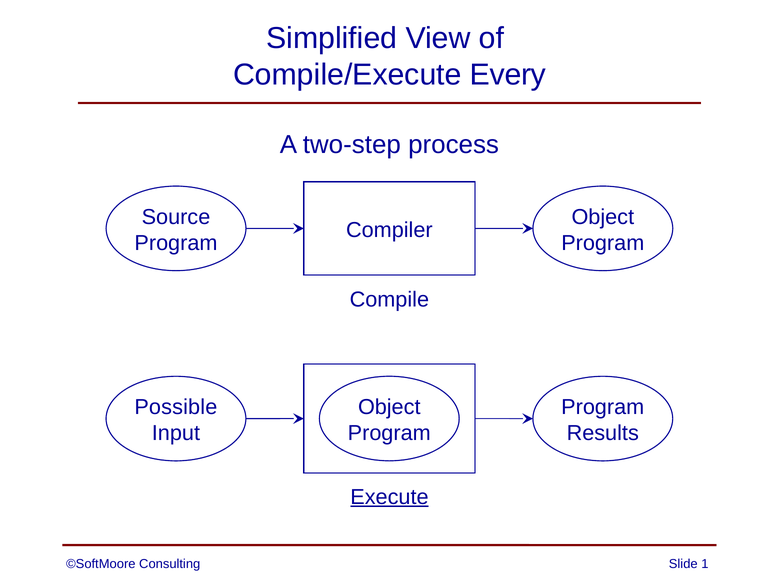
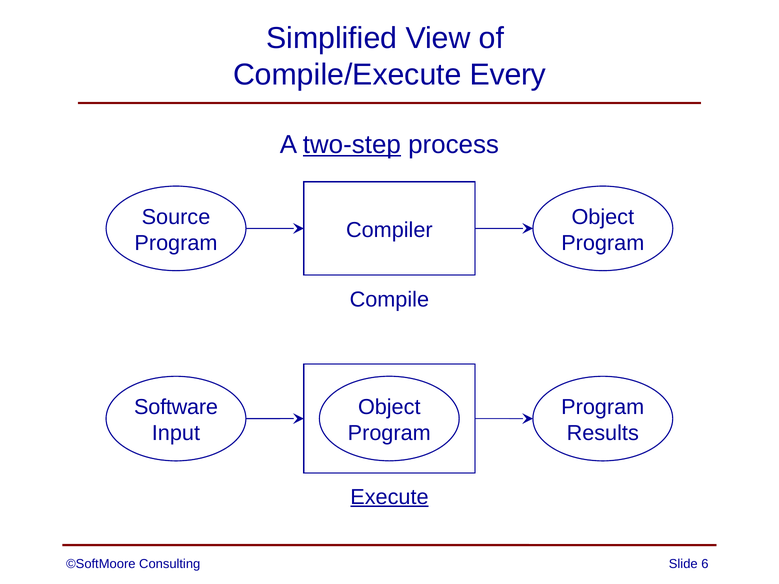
two-step underline: none -> present
Possible: Possible -> Software
1: 1 -> 6
